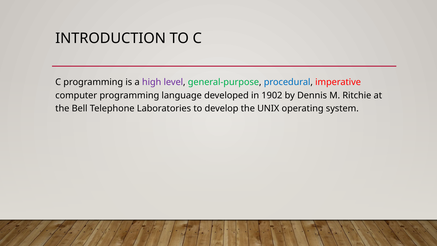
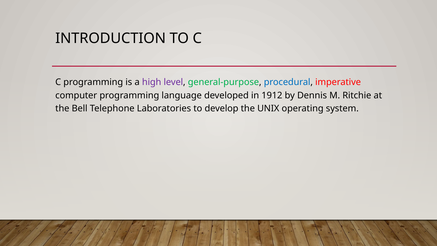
1902: 1902 -> 1912
